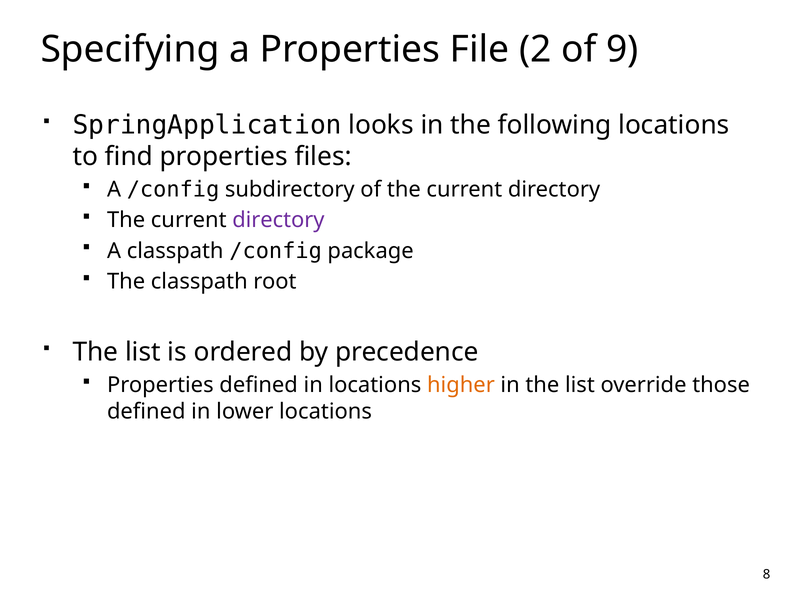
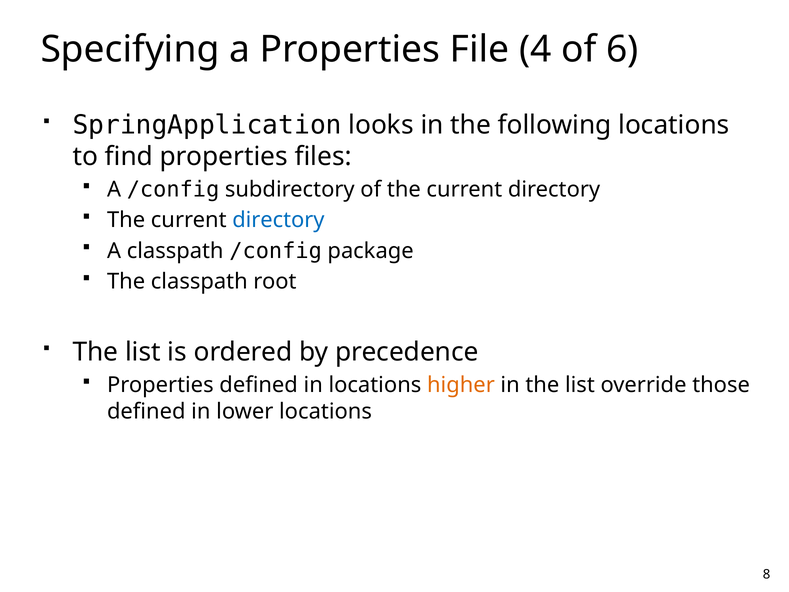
2: 2 -> 4
9: 9 -> 6
directory at (278, 220) colour: purple -> blue
